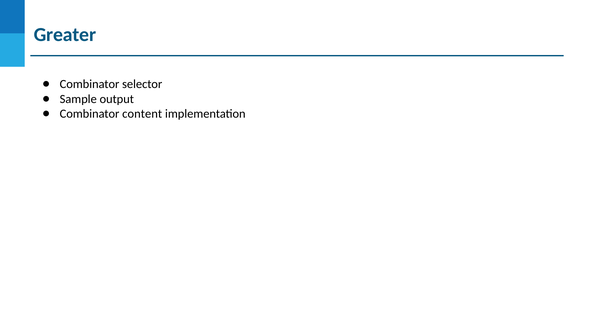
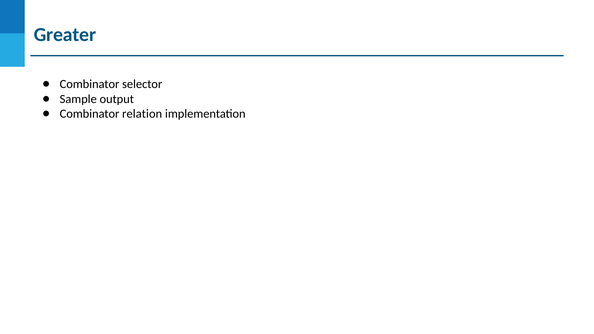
content: content -> relation
